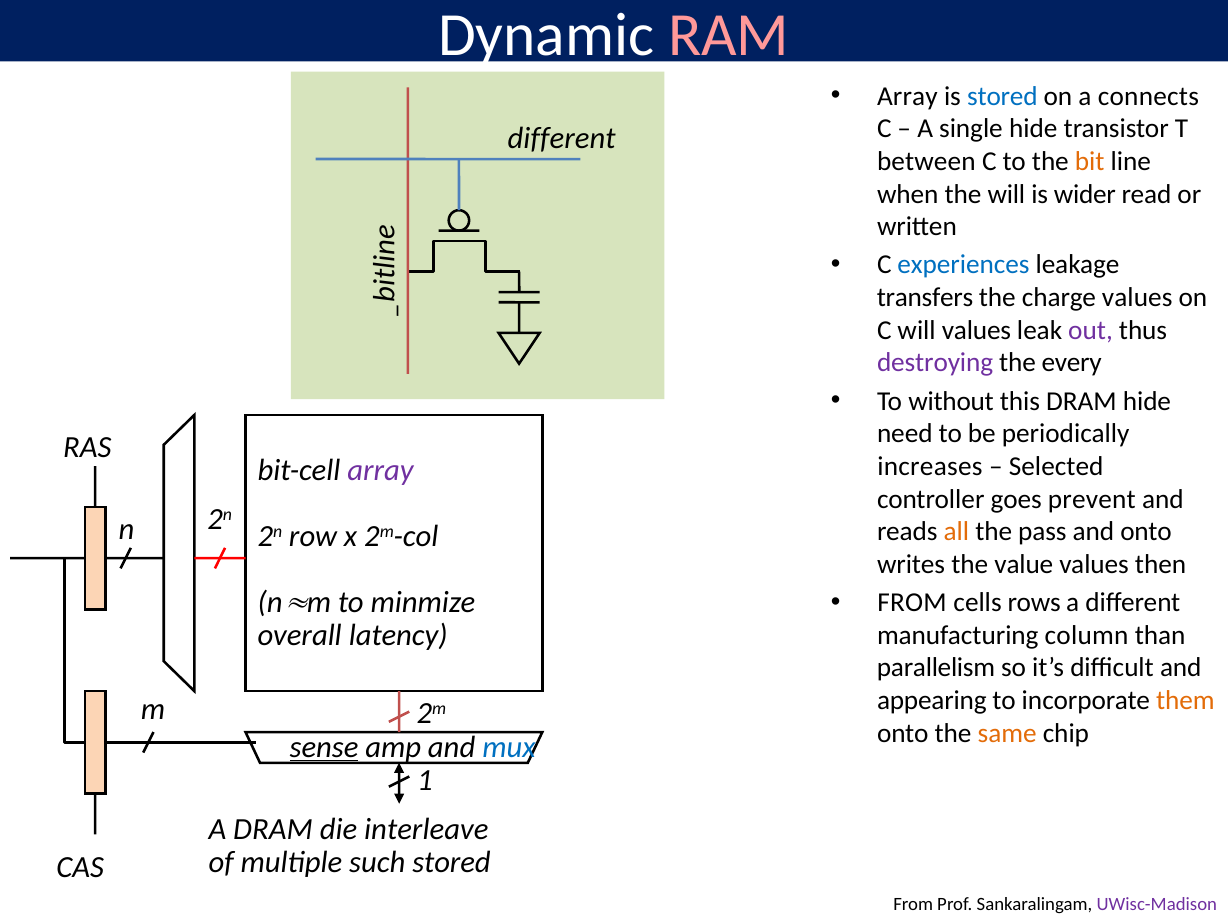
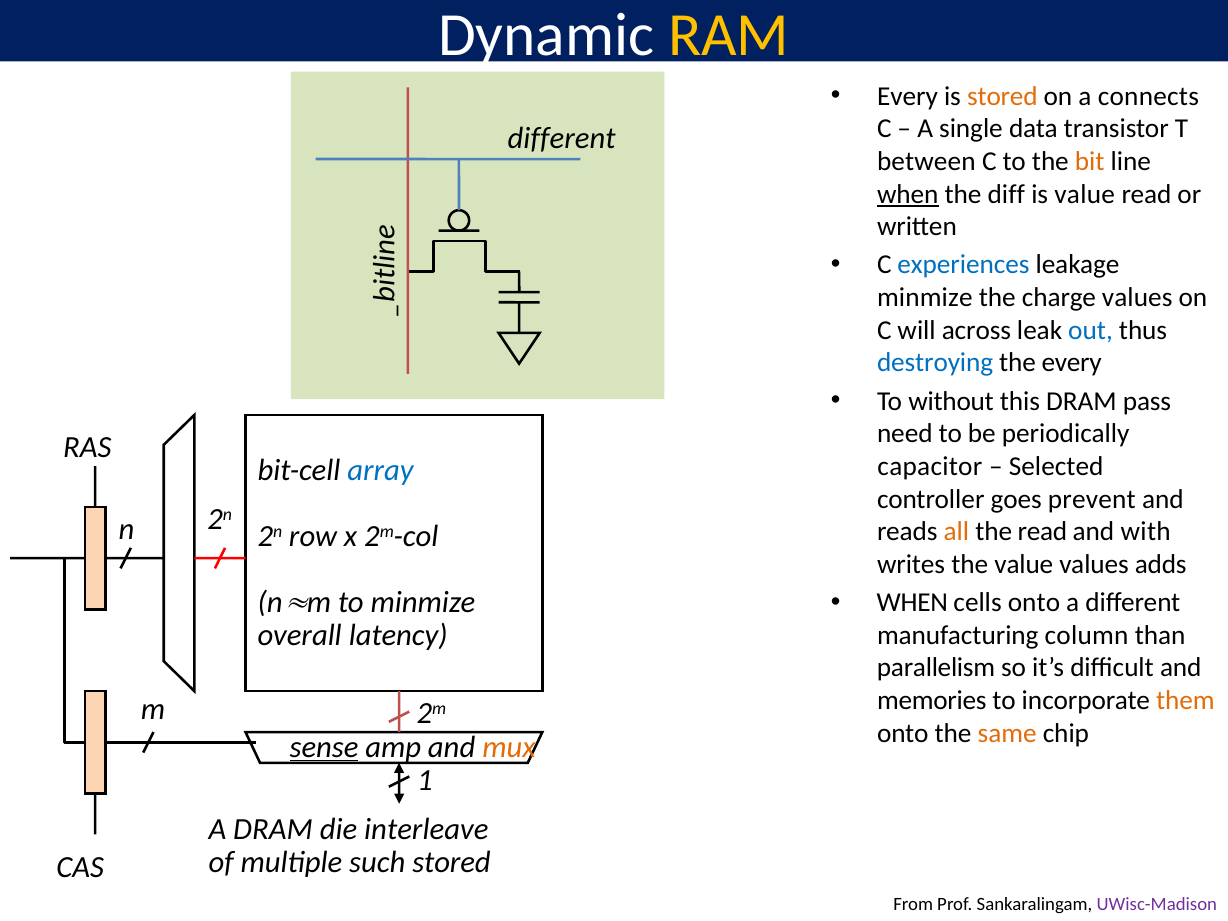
RAM colour: pink -> yellow
Array at (907, 96): Array -> Every
stored at (1002, 96) colour: blue -> orange
single hide: hide -> data
when at (908, 194) underline: none -> present
the will: will -> diff
is wider: wider -> value
transfers at (925, 298): transfers -> minmize
will values: values -> across
out colour: purple -> blue
destroying colour: purple -> blue
DRAM hide: hide -> pass
increases: increases -> capacitor
array at (380, 470) colour: purple -> blue
the pass: pass -> read
and onto: onto -> with
then: then -> adds
FROM at (912, 603): FROM -> WHEN
cells rows: rows -> onto
appearing: appearing -> memories
mux colour: blue -> orange
